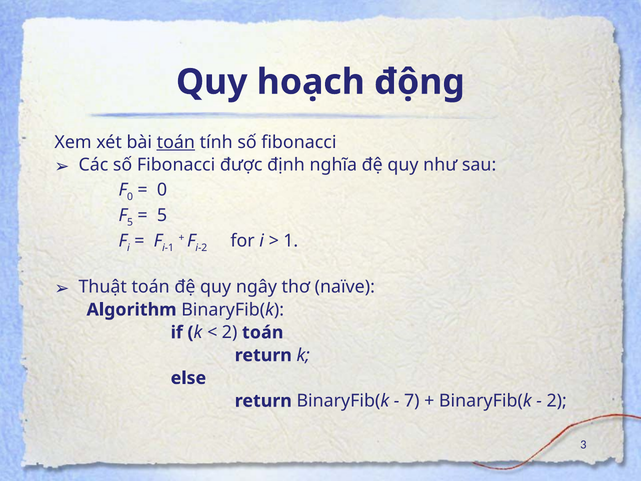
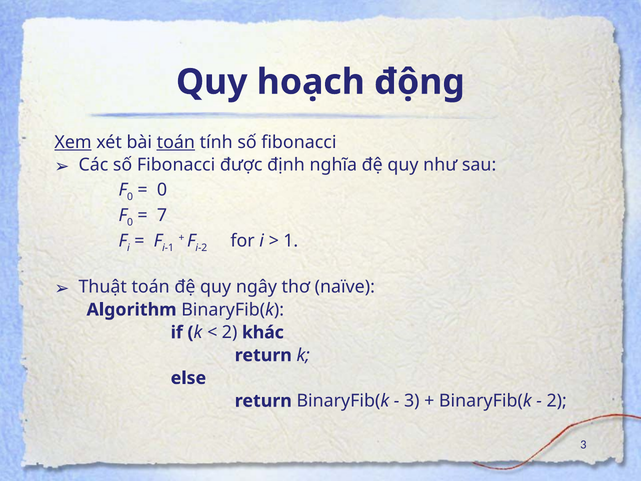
Xem underline: none -> present
5 at (130, 222): 5 -> 0
5 at (162, 215): 5 -> 7
2 toán: toán -> khác
7 at (412, 401): 7 -> 3
